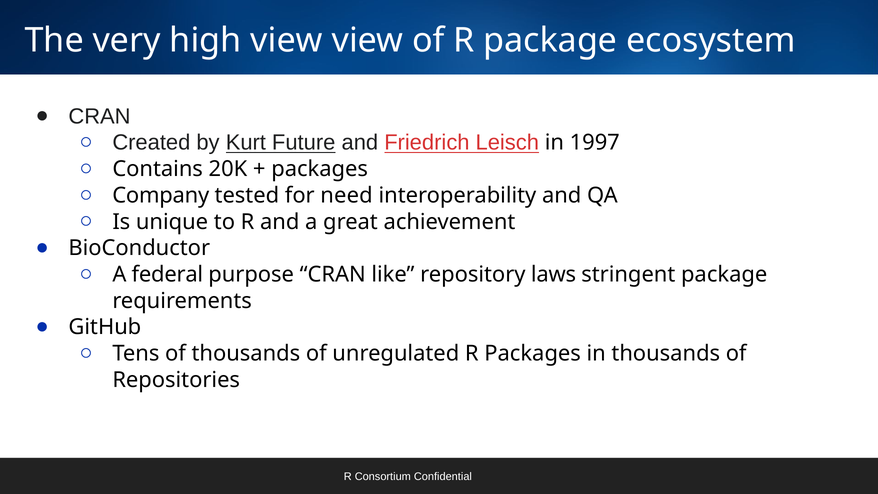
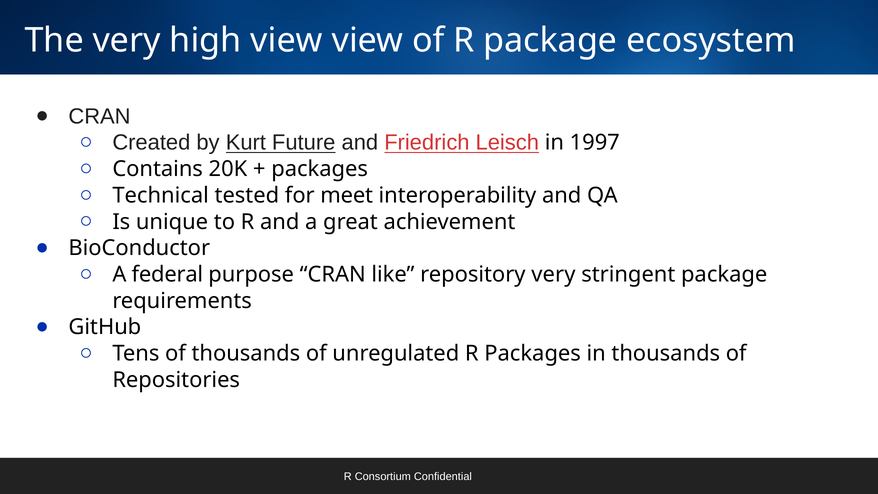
Company: Company -> Technical
need: need -> meet
repository laws: laws -> very
